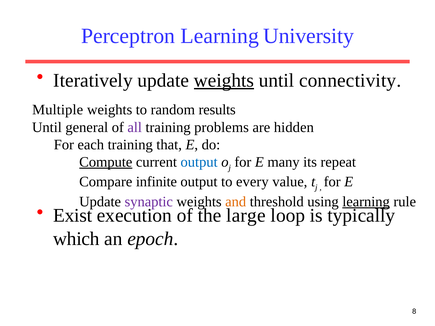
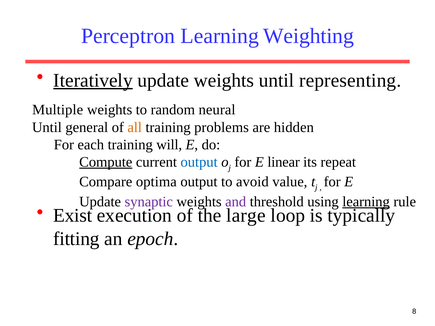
University: University -> Weighting
Iteratively underline: none -> present
weights at (224, 80) underline: present -> none
connectivity: connectivity -> representing
results: results -> neural
all colour: purple -> orange
that: that -> will
many: many -> linear
infinite: infinite -> optima
every: every -> avoid
and colour: orange -> purple
which: which -> fitting
